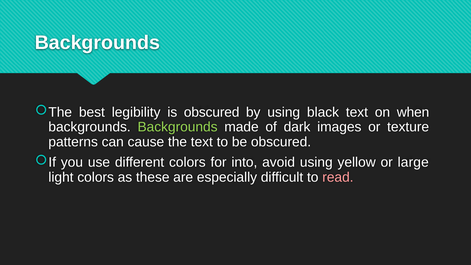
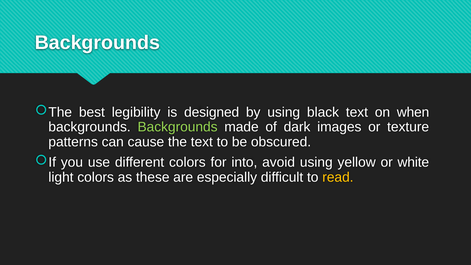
is obscured: obscured -> designed
large: large -> white
read colour: pink -> yellow
